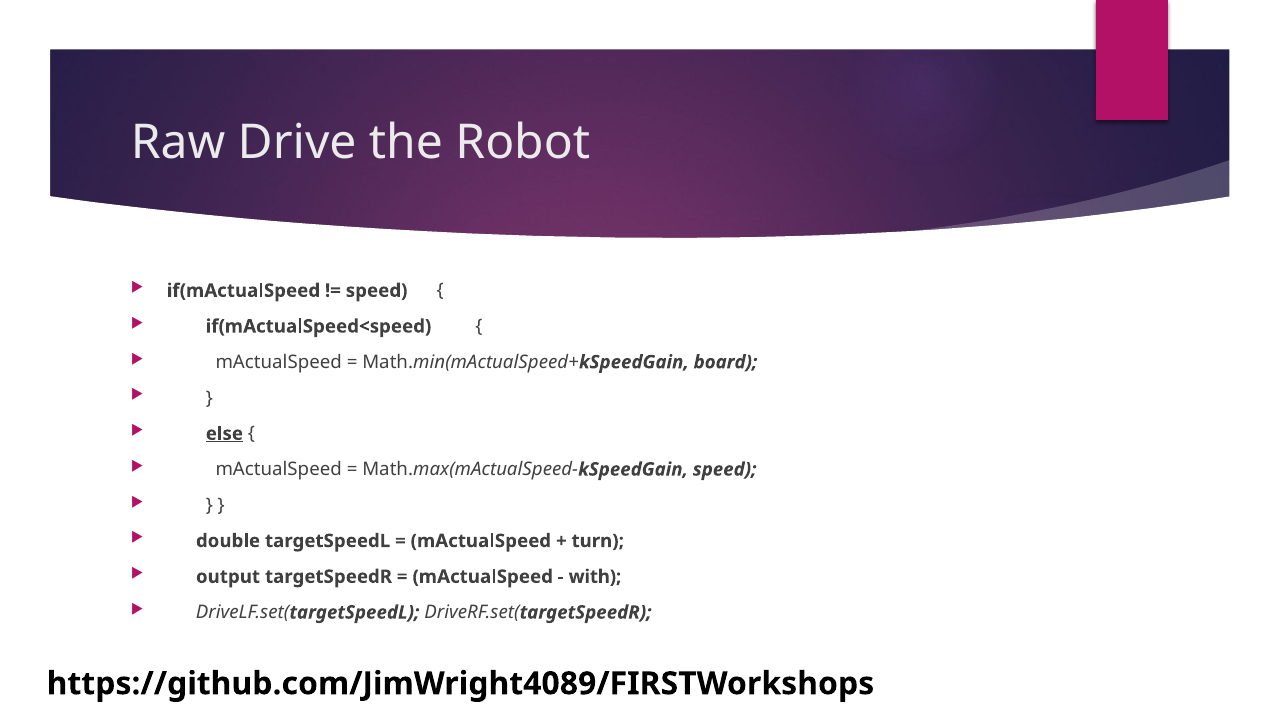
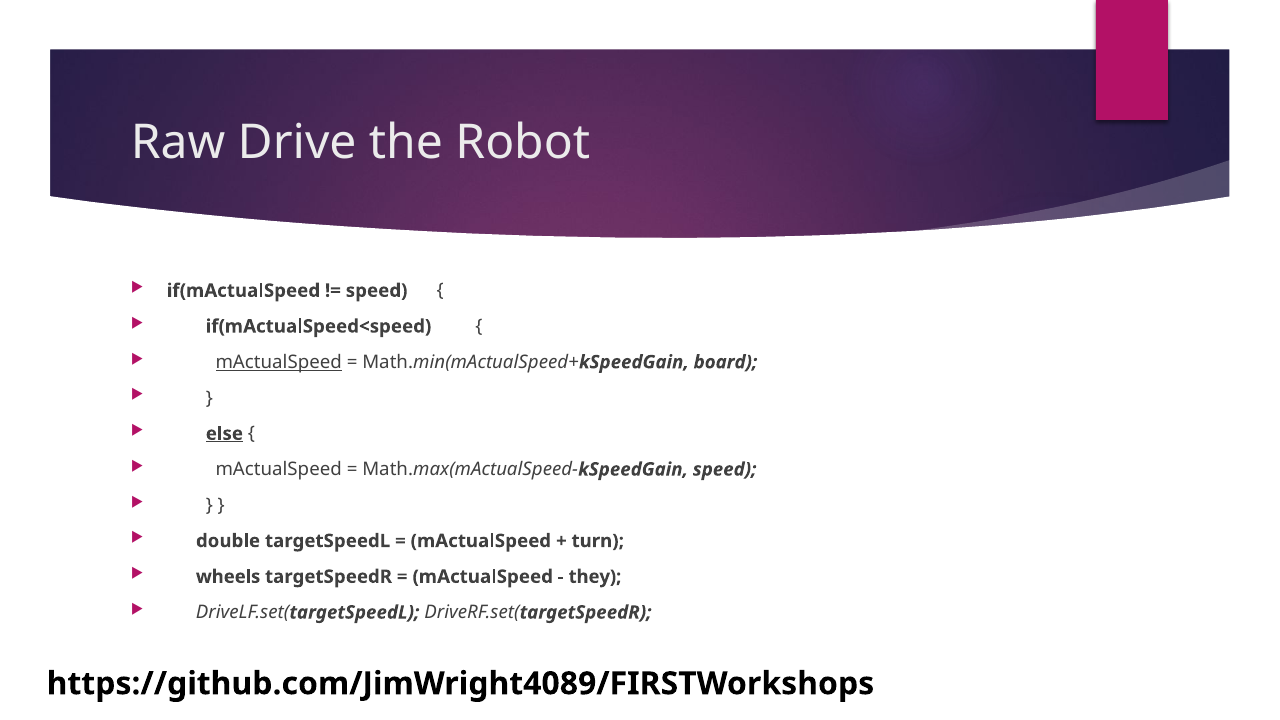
mActualSpeed at (279, 362) underline: none -> present
output: output -> wheels
with: with -> they
